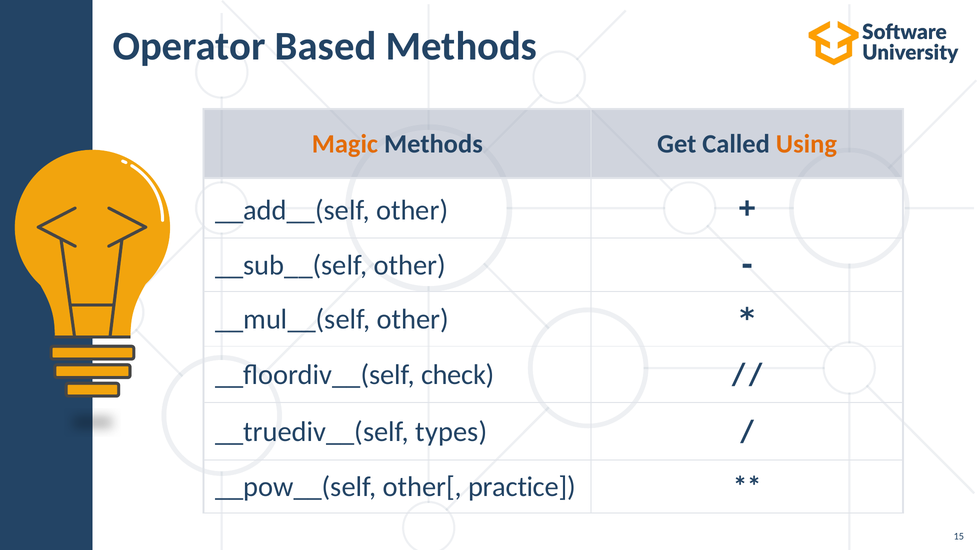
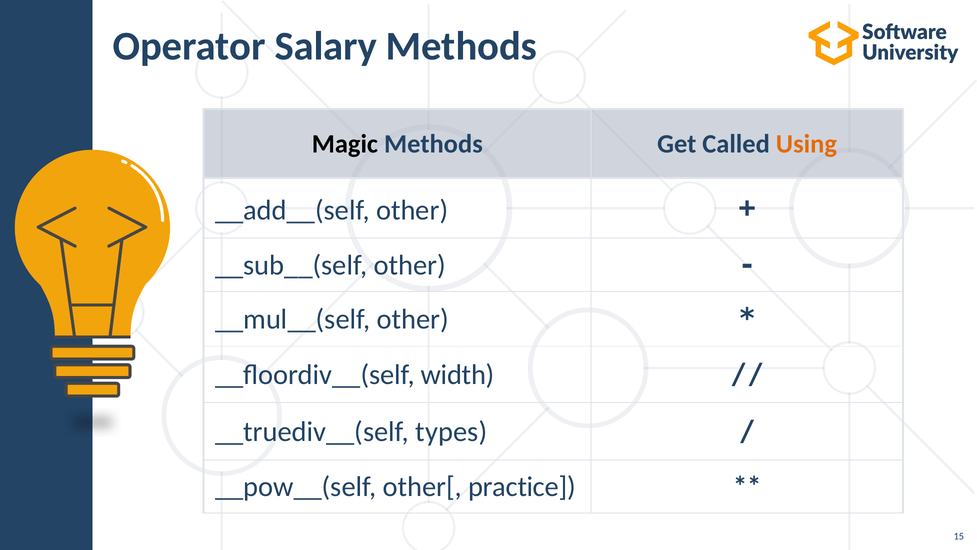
Based: Based -> Salary
Magic colour: orange -> black
check: check -> width
